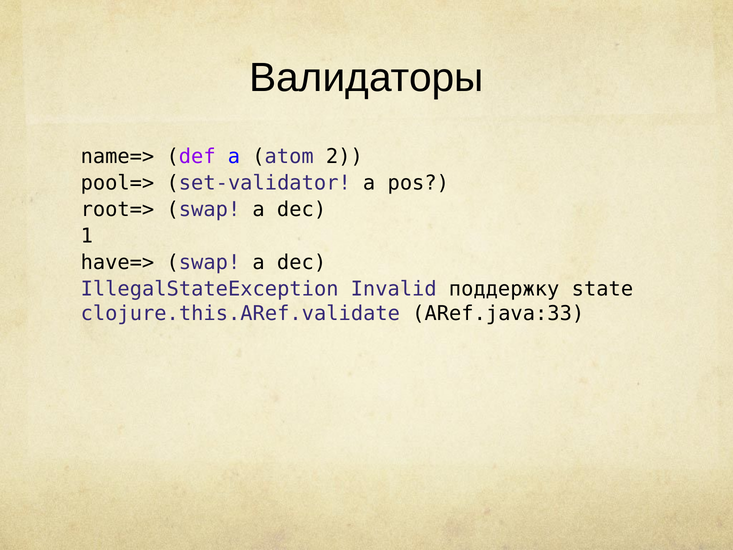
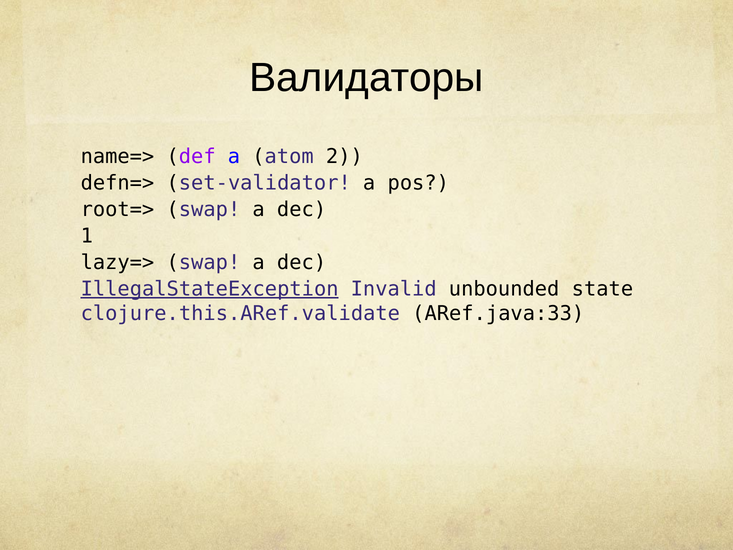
pool=>: pool=> -> defn=>
have=>: have=> -> lazy=>
IllegalStateException underline: none -> present
поддержку: поддержку -> unbounded
